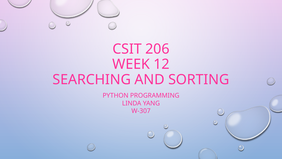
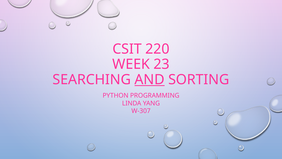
206: 206 -> 220
12: 12 -> 23
AND underline: none -> present
